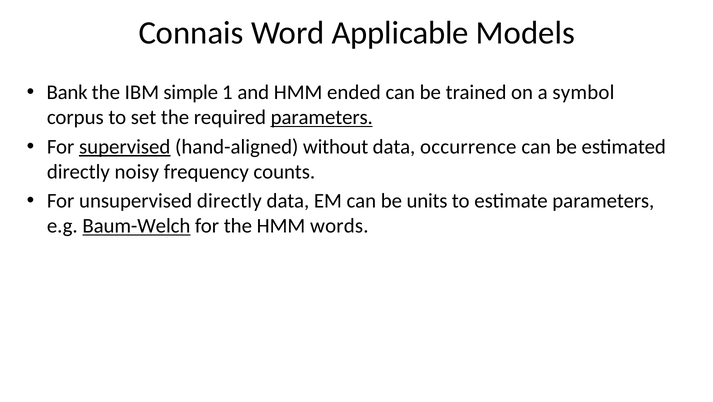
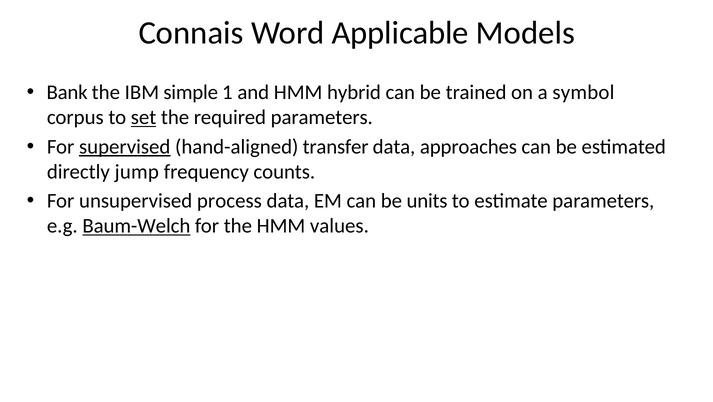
ended: ended -> hybrid
set underline: none -> present
parameters at (322, 118) underline: present -> none
without: without -> transfer
occurrence: occurrence -> approaches
noisy: noisy -> jump
unsupervised directly: directly -> process
words: words -> values
